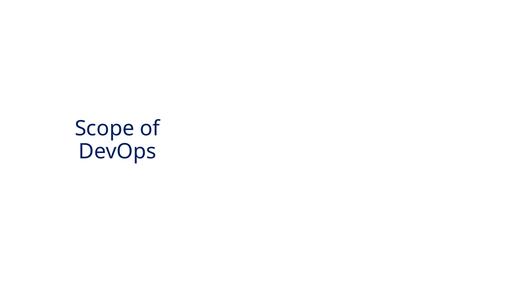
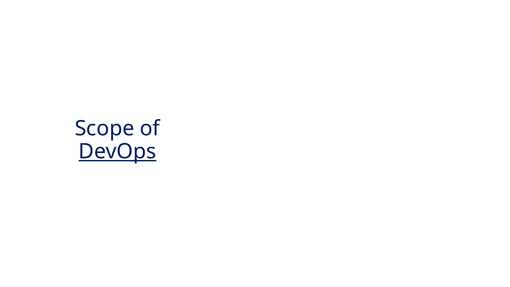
DevOps underline: none -> present
